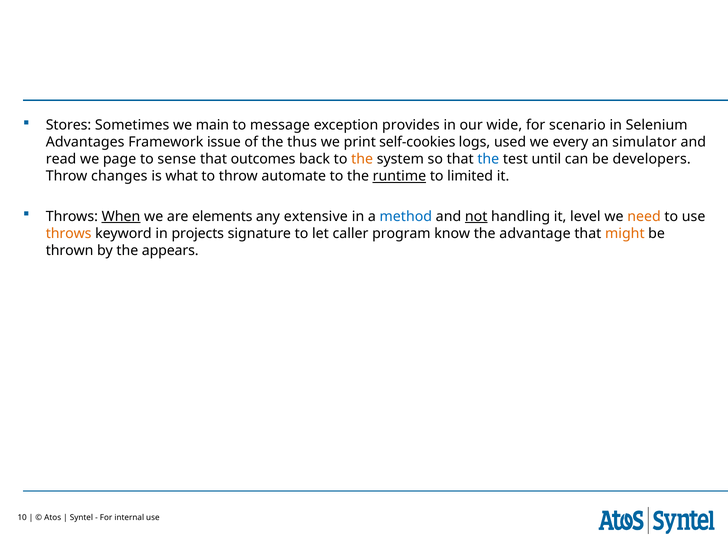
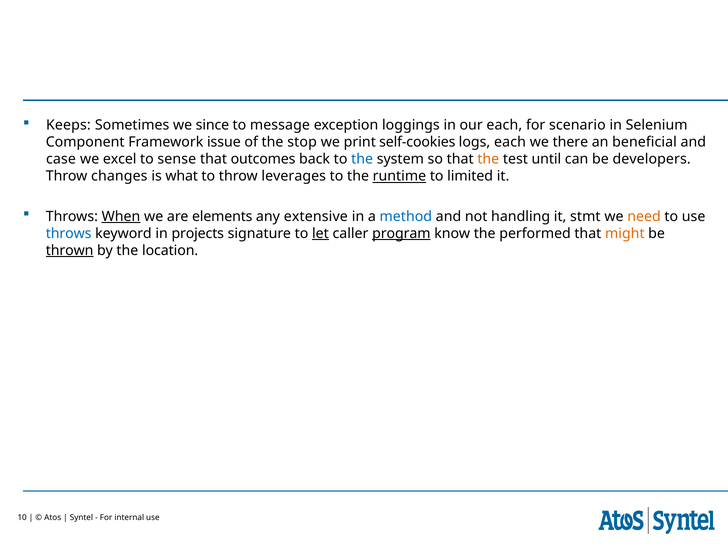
Stores: Stores -> Keeps
main: main -> since
provides: provides -> loggings
our wide: wide -> each
Advantages: Advantages -> Component
thus: thus -> stop
logs used: used -> each
every: every -> there
simulator: simulator -> beneficial
read: read -> case
page: page -> excel
the at (362, 159) colour: orange -> blue
the at (488, 159) colour: blue -> orange
automate: automate -> leverages
not underline: present -> none
level: level -> stmt
throws at (69, 233) colour: orange -> blue
let underline: none -> present
program underline: none -> present
advantage: advantage -> performed
thrown underline: none -> present
appears: appears -> location
